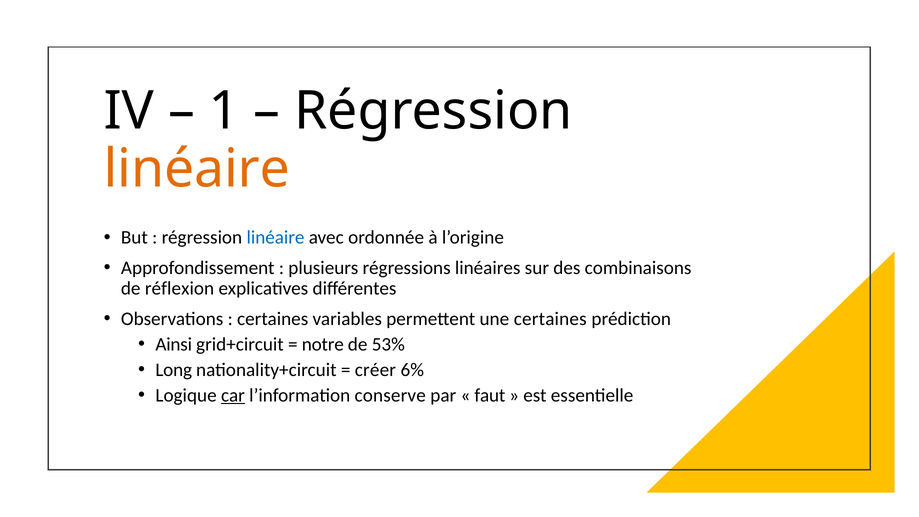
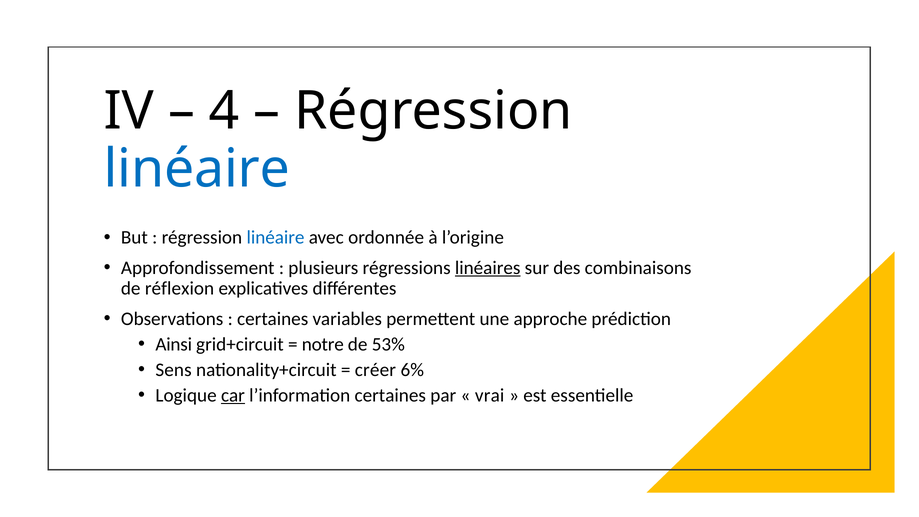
1: 1 -> 4
linéaire at (197, 169) colour: orange -> blue
linéaires underline: none -> present
une certaines: certaines -> approche
Long: Long -> Sens
l’information conserve: conserve -> certaines
faut: faut -> vrai
